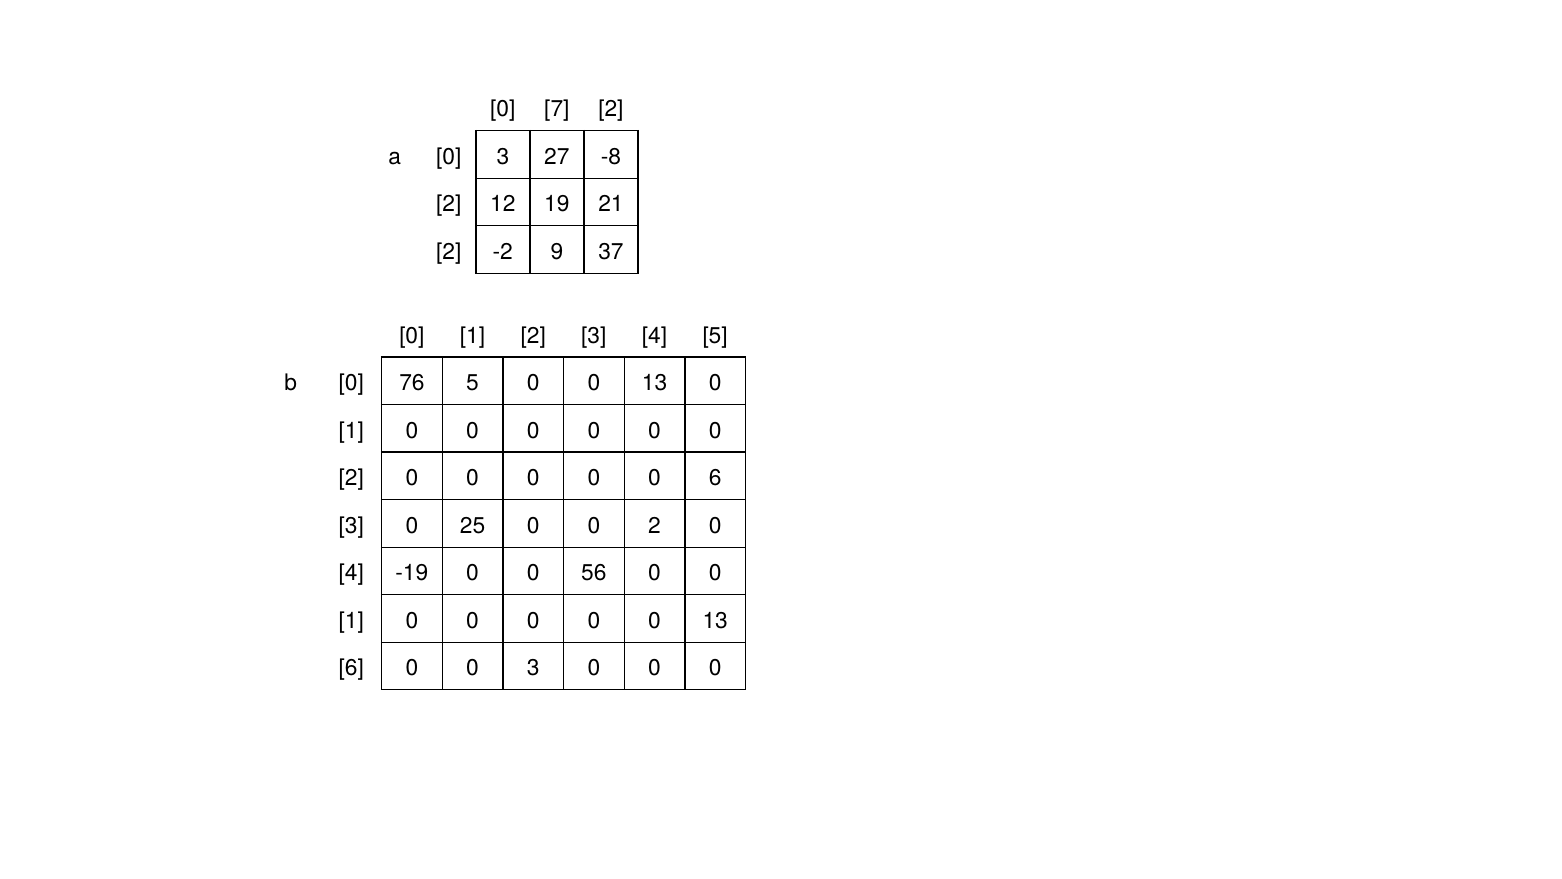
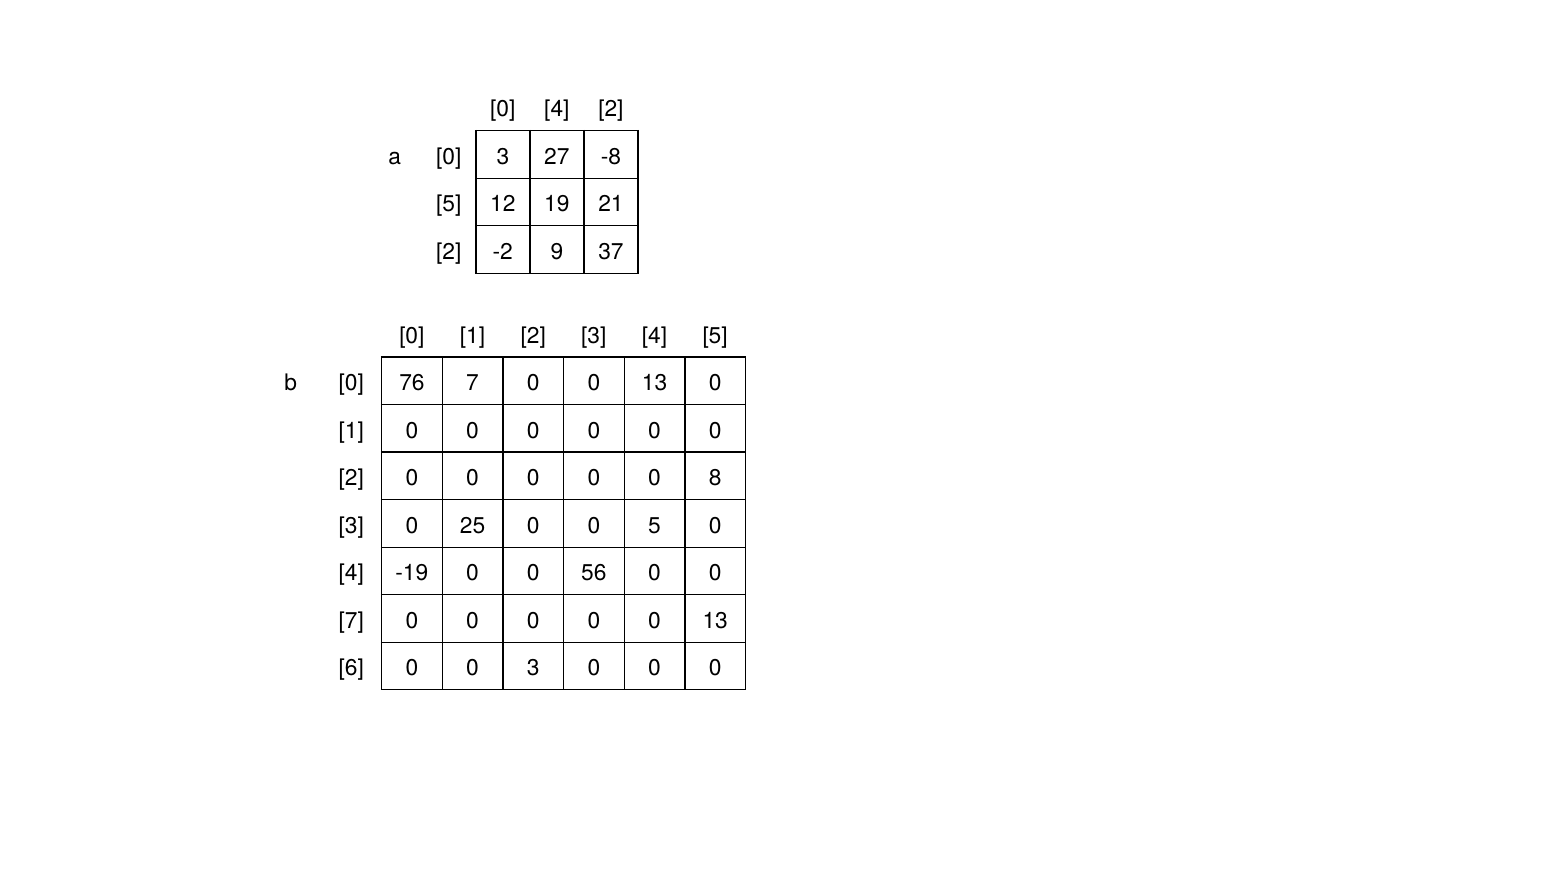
7 at (557, 109): 7 -> 4
2 at (449, 204): 2 -> 5
76 5: 5 -> 7
0 6: 6 -> 8
25 0 0 2: 2 -> 5
1 at (351, 621): 1 -> 7
